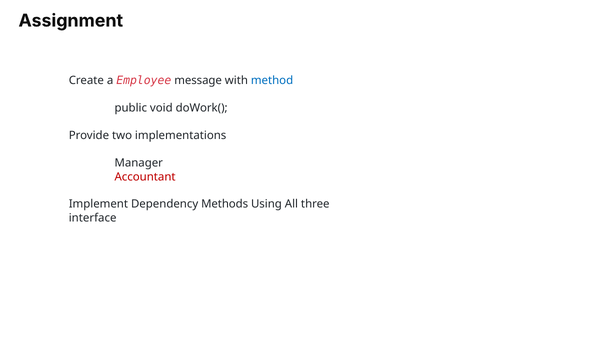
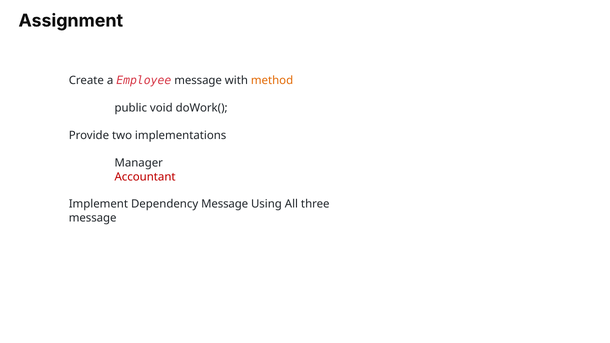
method colour: blue -> orange
Dependency Methods: Methods -> Message
interface at (93, 218): interface -> message
